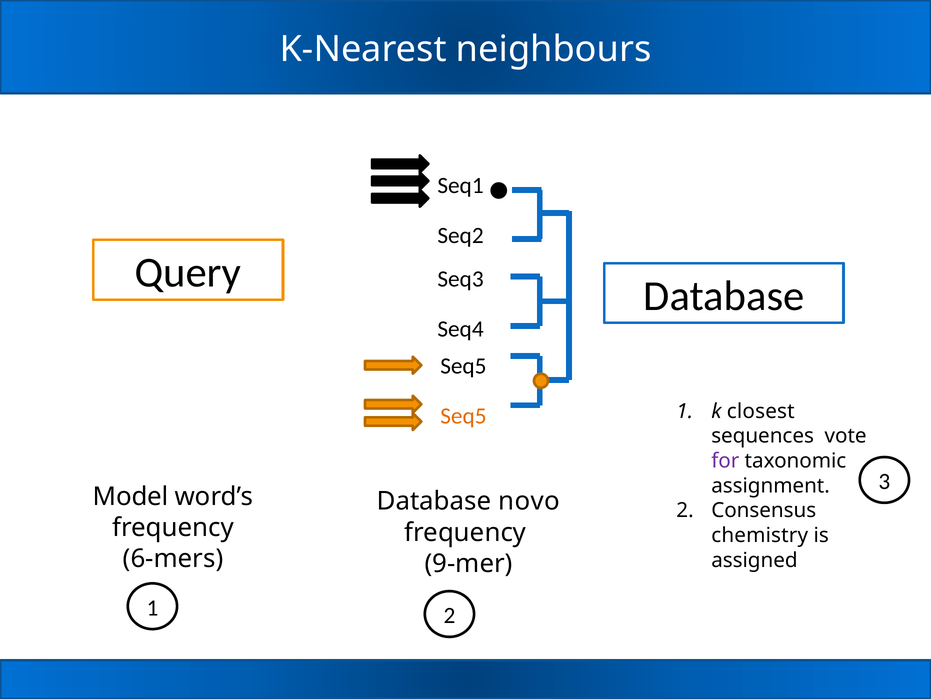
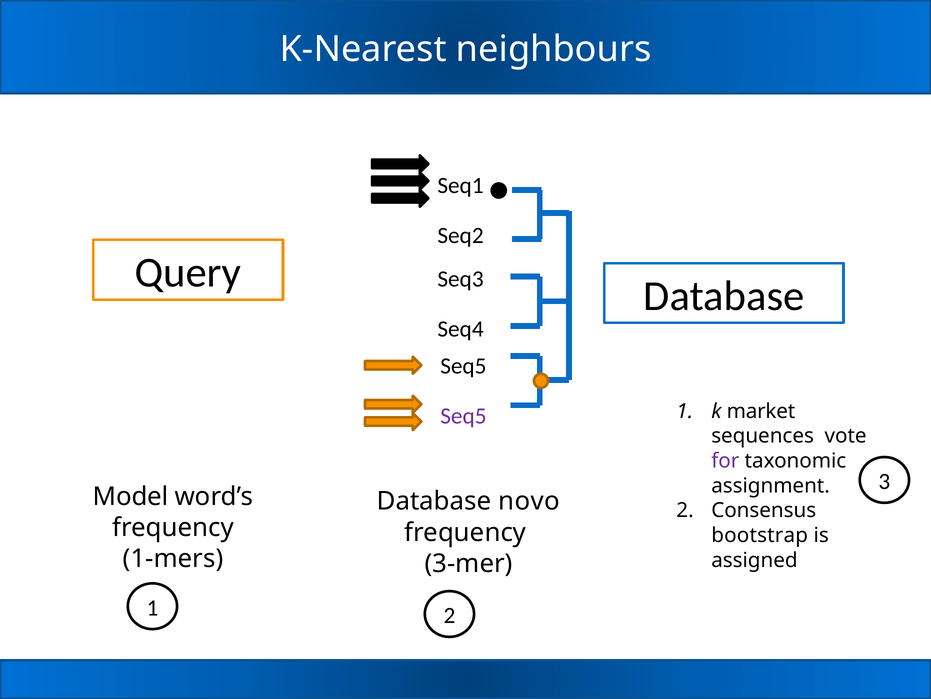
closest: closest -> market
Seq5 at (463, 416) colour: orange -> purple
chemistry: chemistry -> bootstrap
6-mers: 6-mers -> 1-mers
9-mer: 9-mer -> 3-mer
